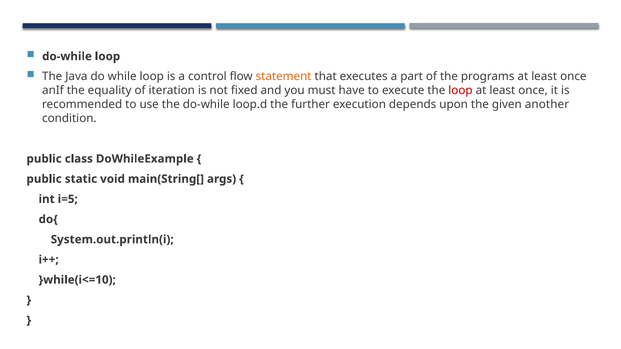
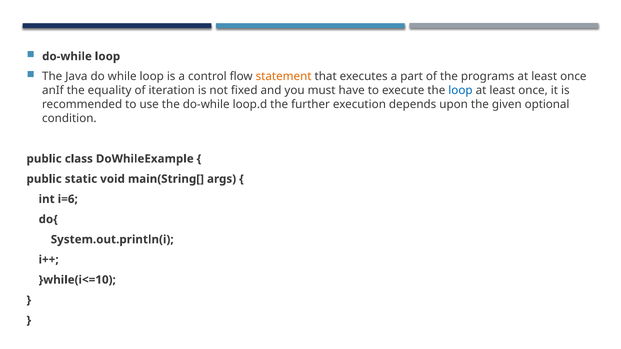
loop at (460, 91) colour: red -> blue
another: another -> optional
i=5: i=5 -> i=6
